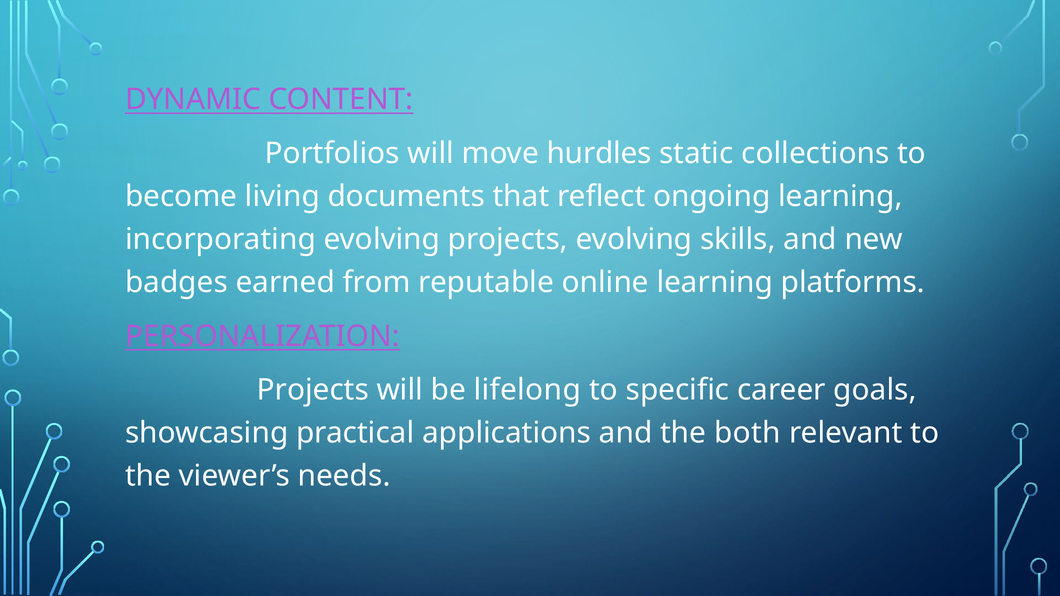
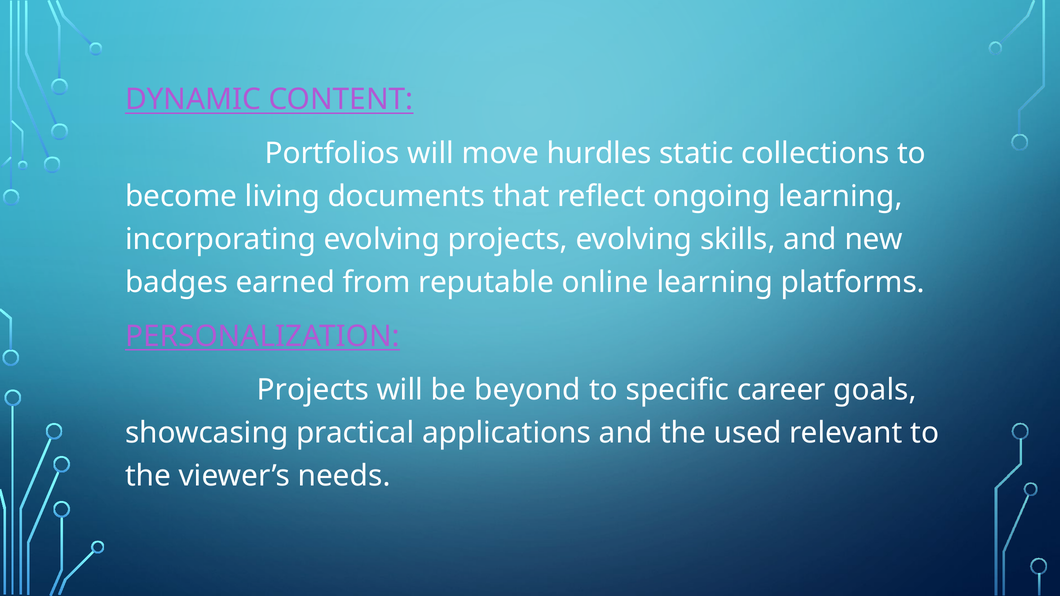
lifelong: lifelong -> beyond
both: both -> used
